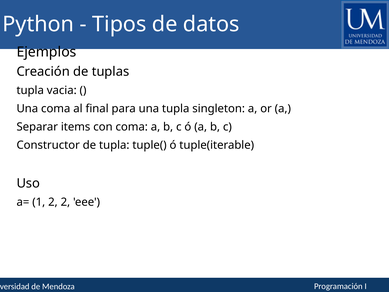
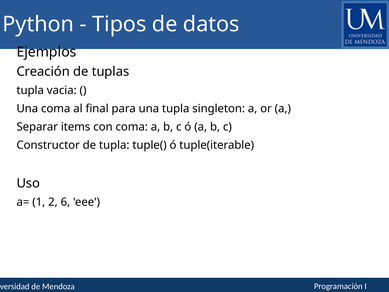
2 2: 2 -> 6
